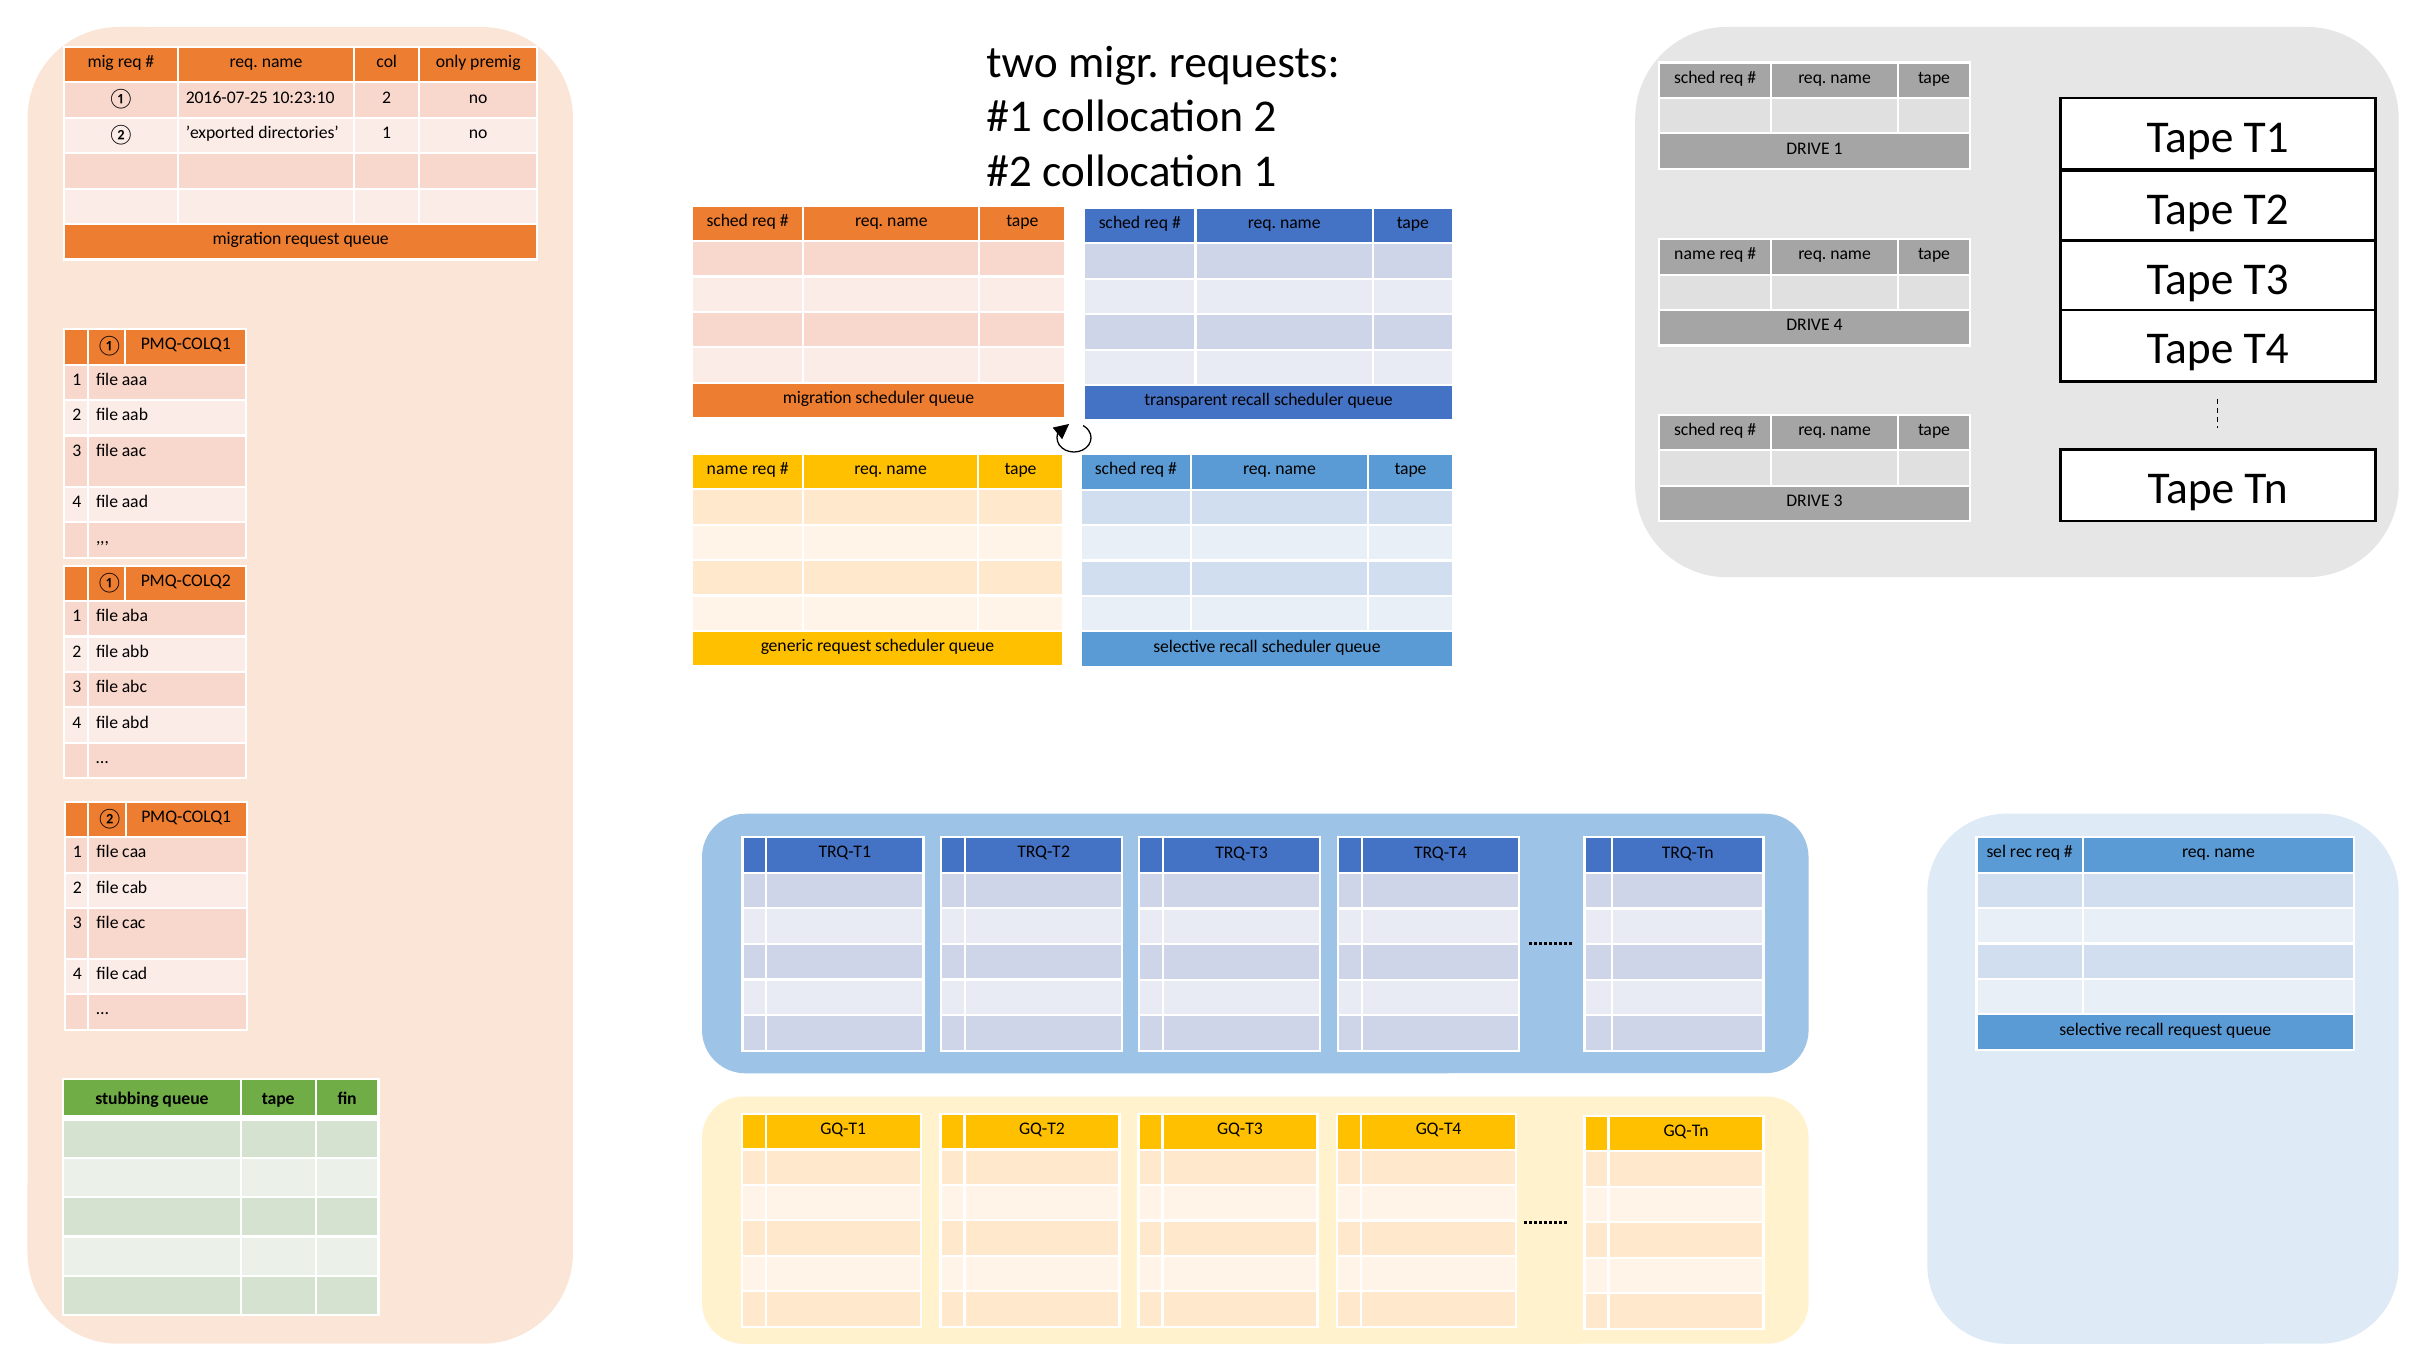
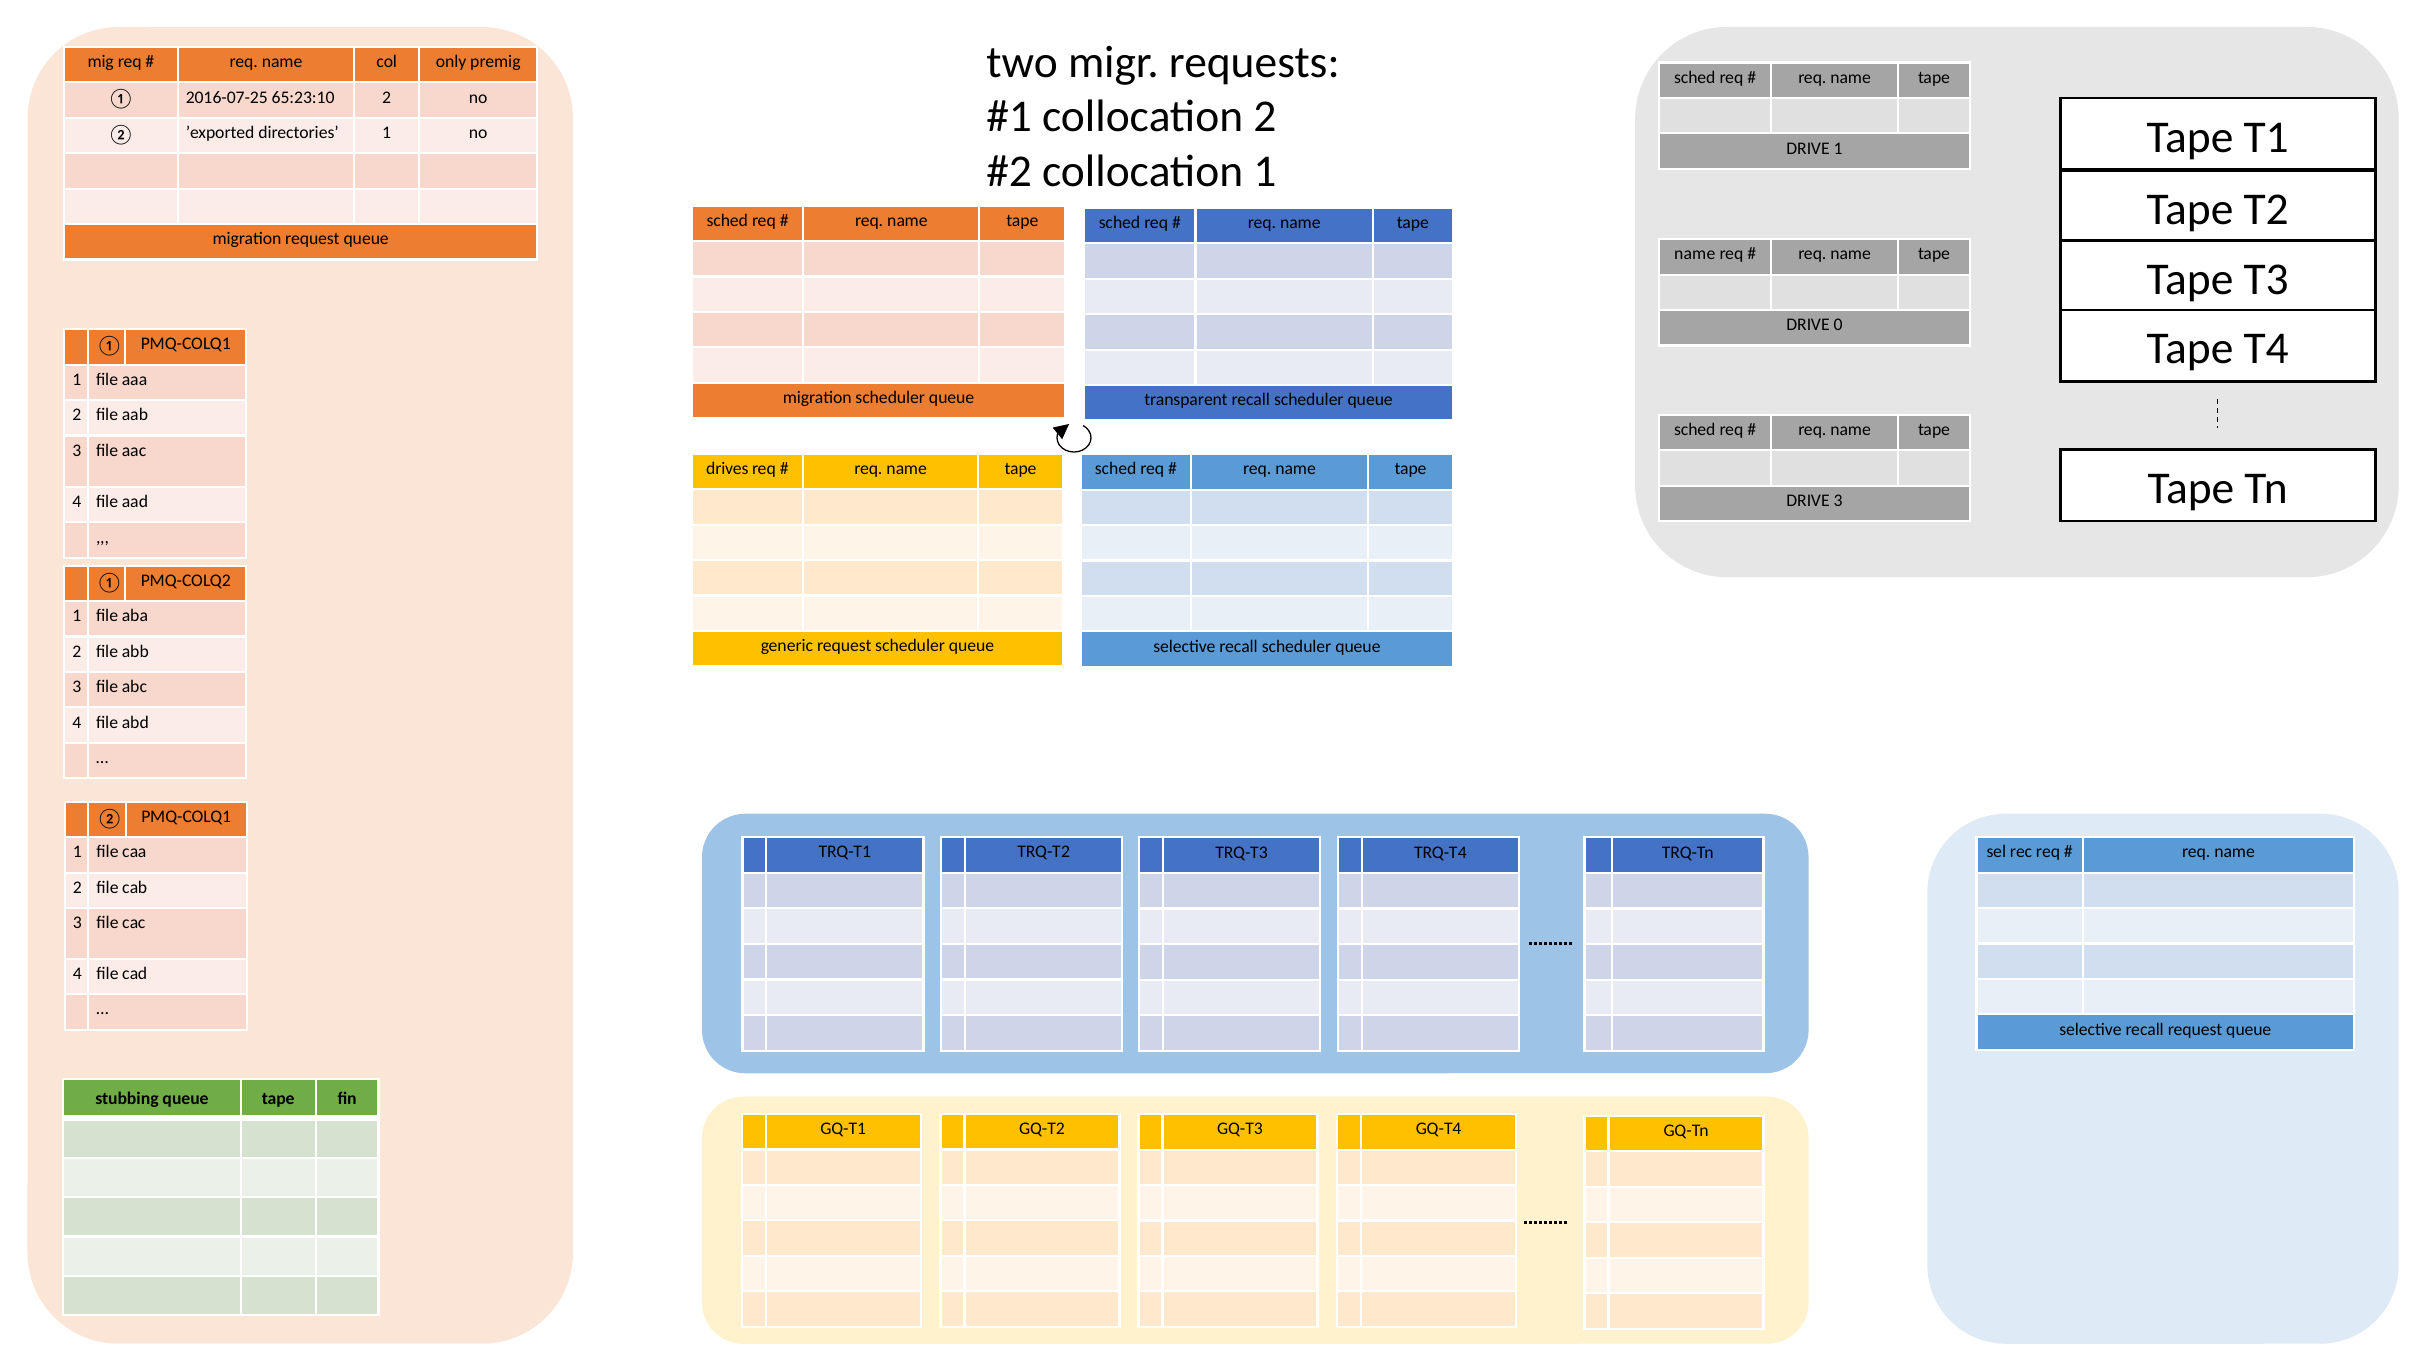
10:23:10: 10:23:10 -> 65:23:10
DRIVE 4: 4 -> 0
name at (727, 469): name -> drives
